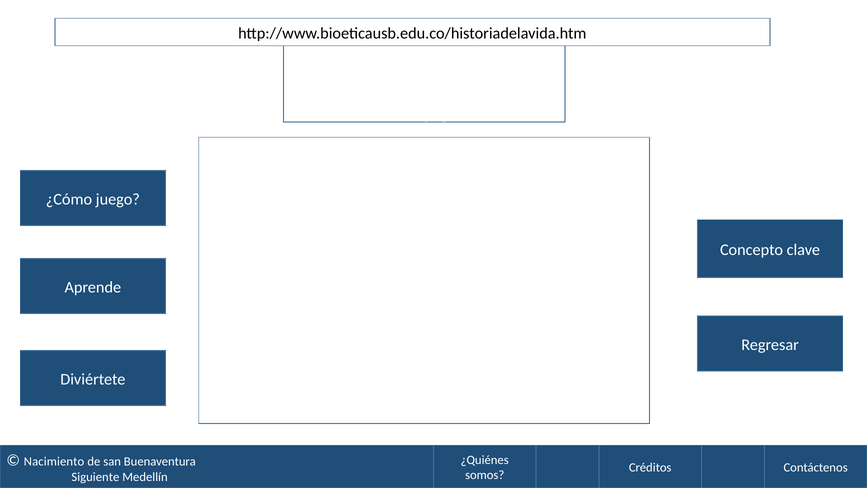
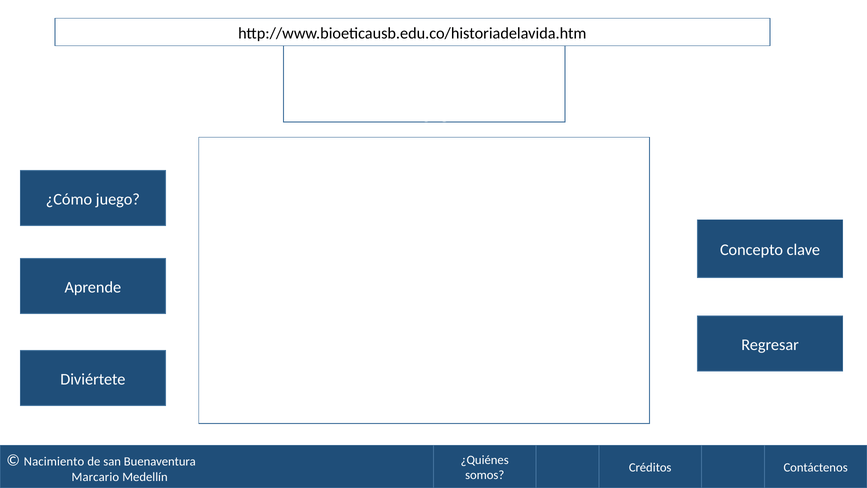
Siguiente: Siguiente -> Marcario
